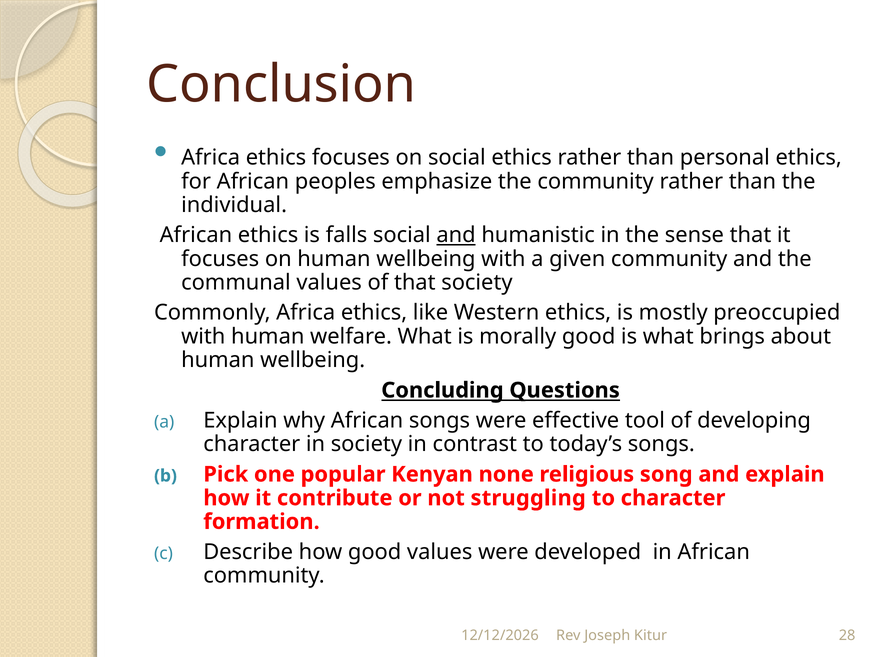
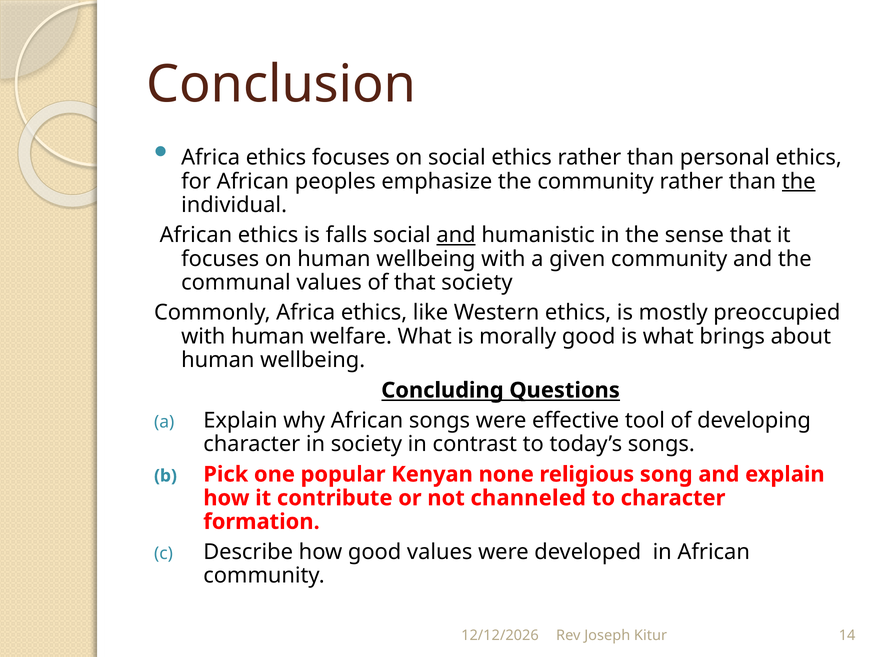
the at (799, 181) underline: none -> present
struggling: struggling -> channeled
28: 28 -> 14
